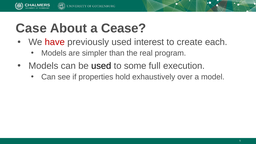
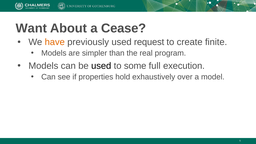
Case: Case -> Want
have colour: red -> orange
interest: interest -> request
each: each -> finite
